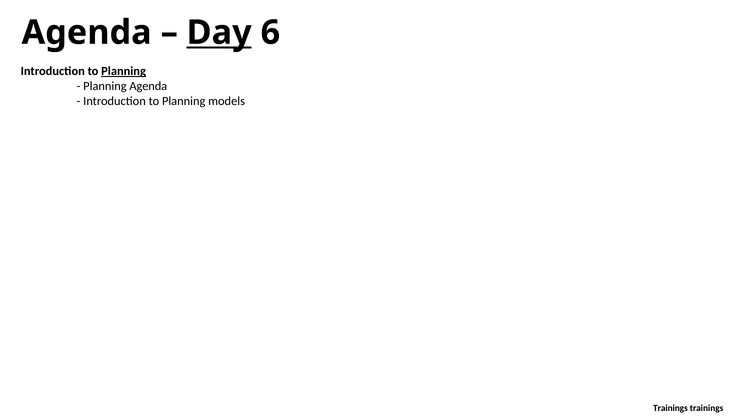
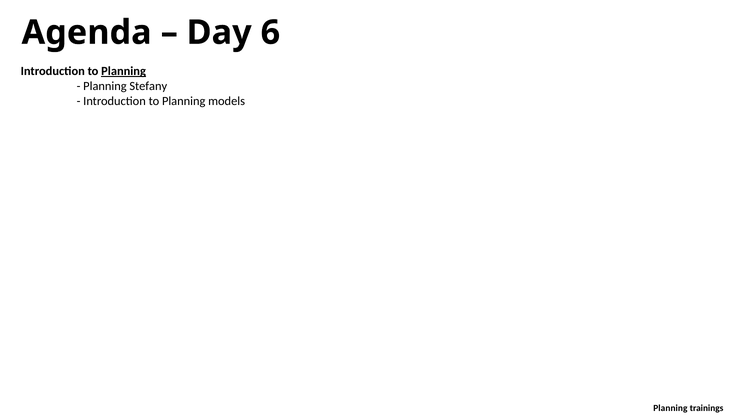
Day underline: present -> none
Planning Agenda: Agenda -> Stefany
Trainings at (670, 408): Trainings -> Planning
